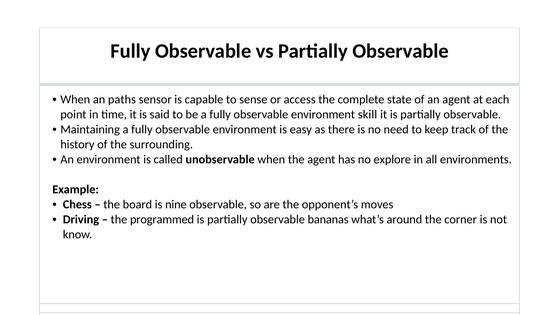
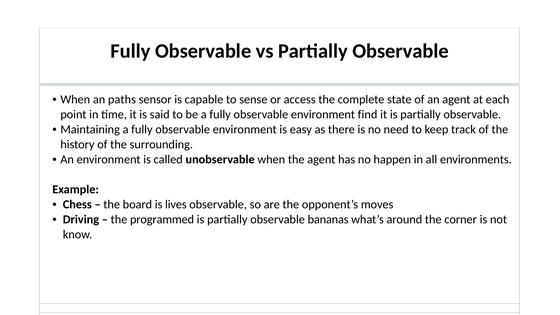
skill: skill -> find
explore: explore -> happen
nine: nine -> lives
